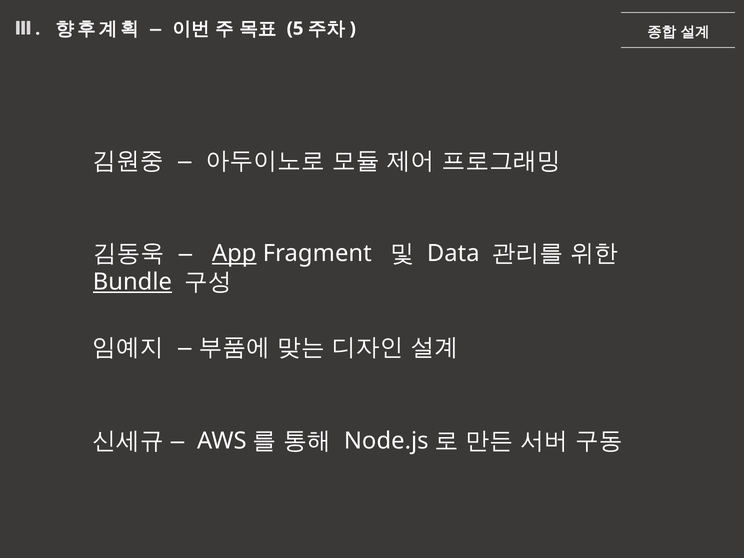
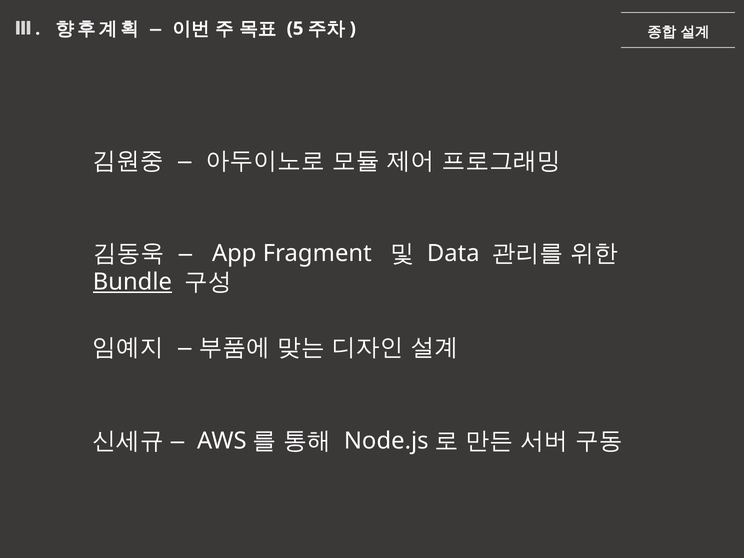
App underline: present -> none
